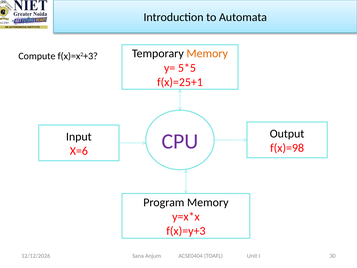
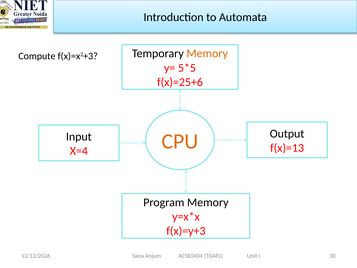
f(x)=25+1: f(x)=25+1 -> f(x)=25+6
CPU colour: purple -> orange
f(x)=98: f(x)=98 -> f(x)=13
X=6: X=6 -> X=4
